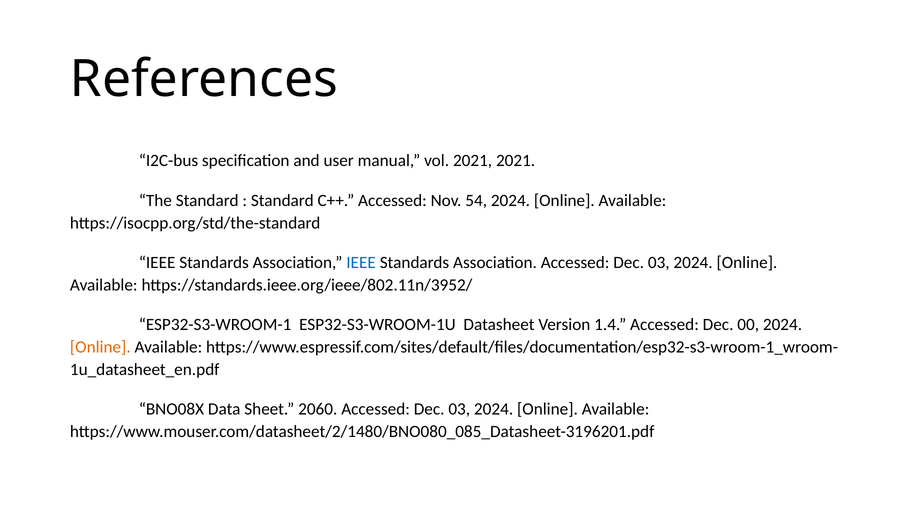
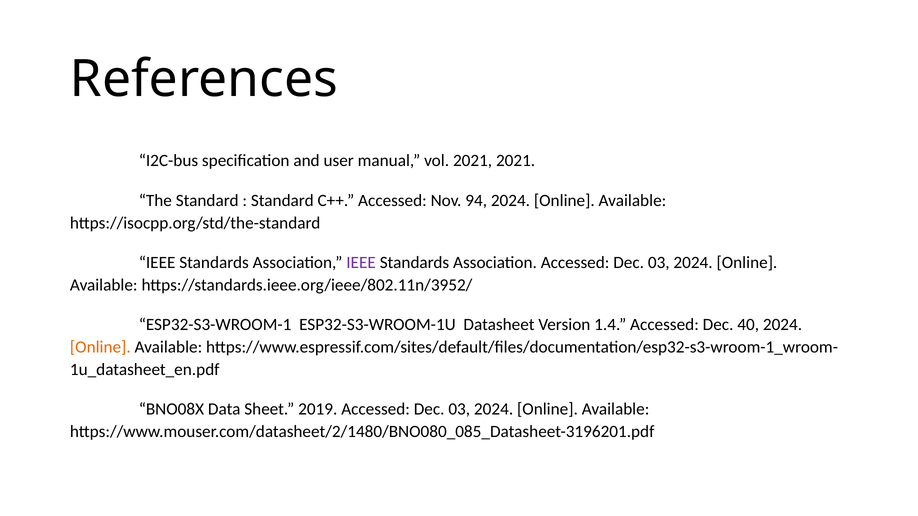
54: 54 -> 94
IEEE at (361, 263) colour: blue -> purple
00: 00 -> 40
2060: 2060 -> 2019
